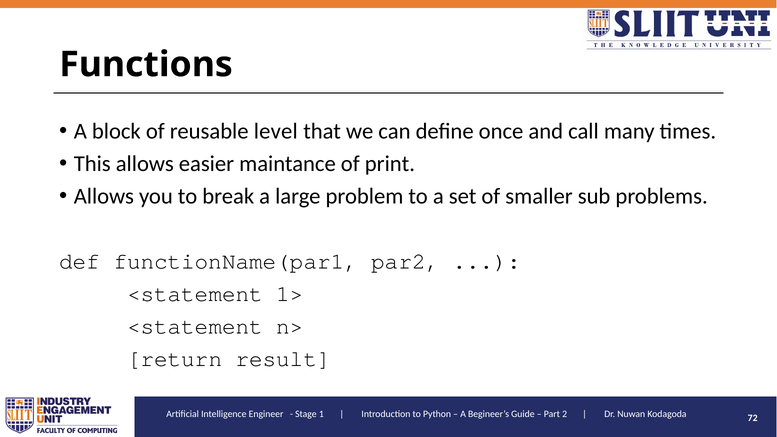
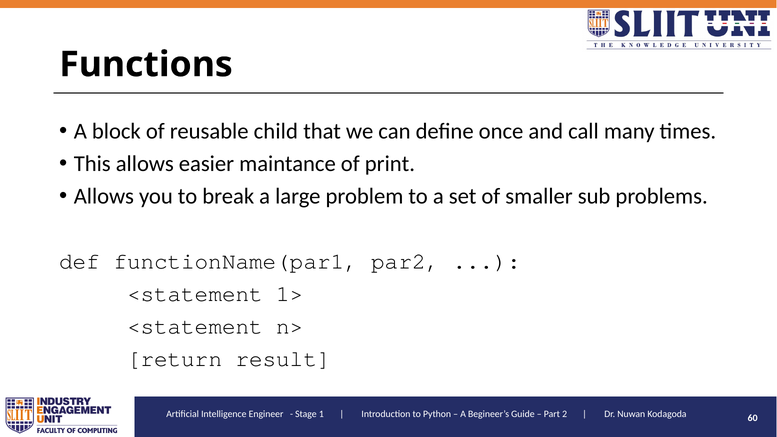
level: level -> child
72: 72 -> 60
